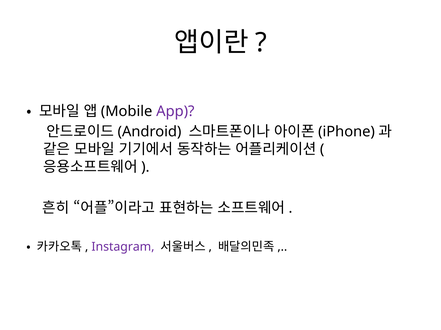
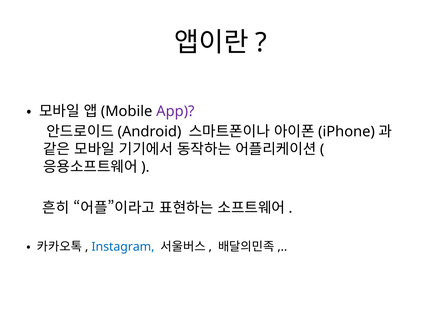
Instagram colour: purple -> blue
